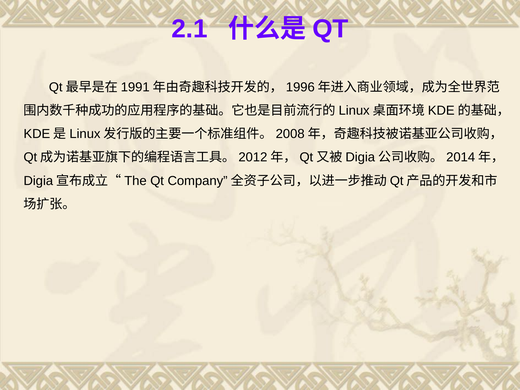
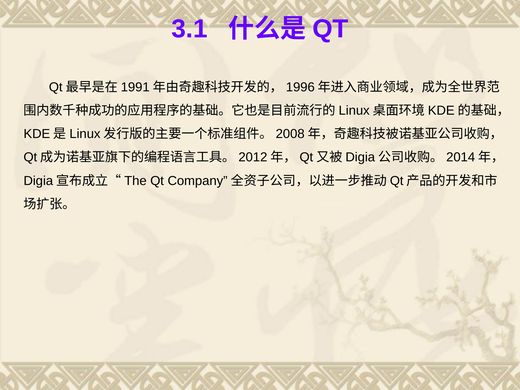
2.1: 2.1 -> 3.1
